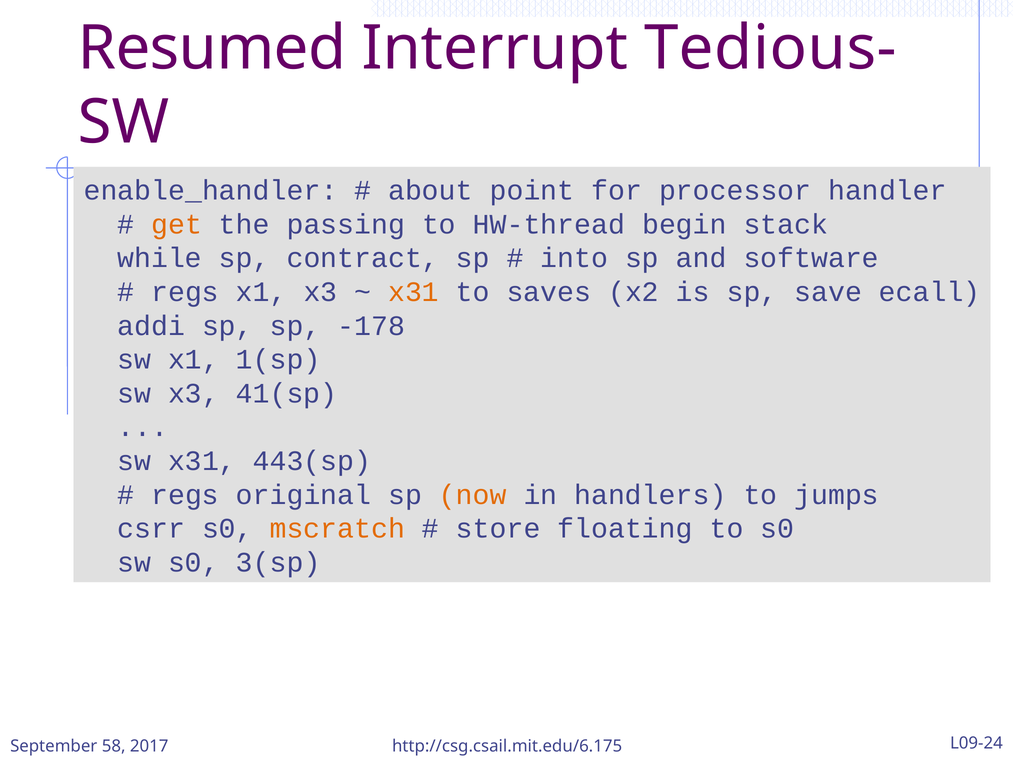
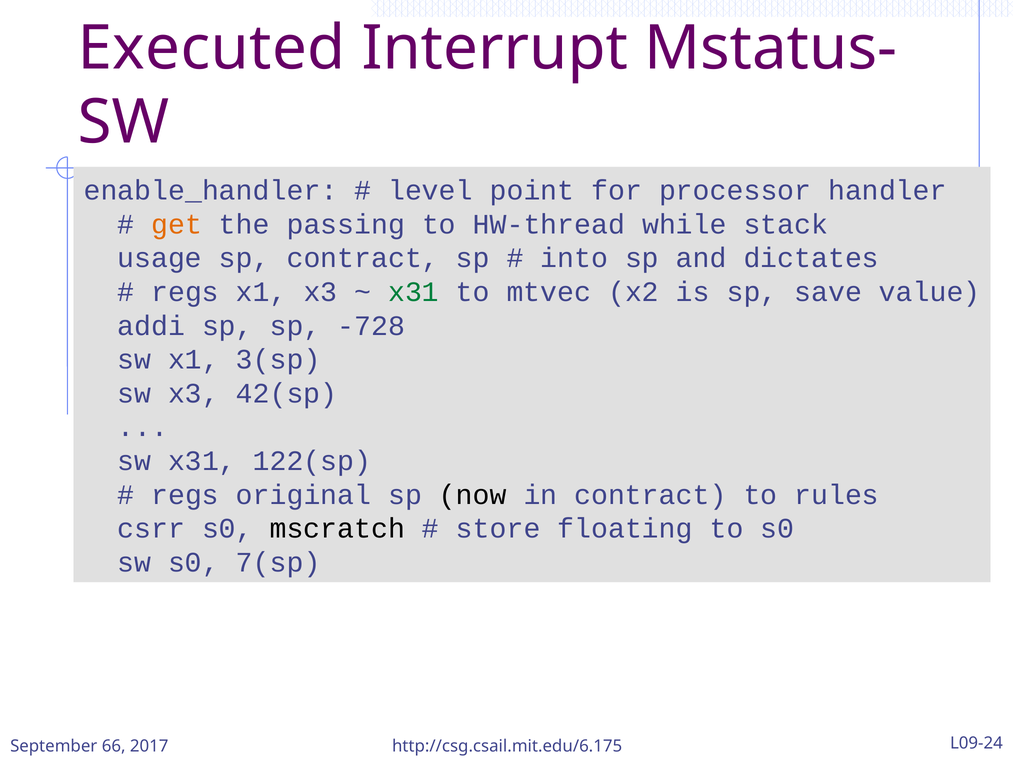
Resumed: Resumed -> Executed
Tedious-: Tedious- -> Mstatus-
about: about -> level
begin: begin -> while
while: while -> usage
software: software -> dictates
x31 at (413, 292) colour: orange -> green
saves: saves -> mtvec
ecall: ecall -> value
-178: -178 -> -728
1(sp: 1(sp -> 3(sp
41(sp: 41(sp -> 42(sp
443(sp: 443(sp -> 122(sp
now colour: orange -> black
in handlers: handlers -> contract
jumps: jumps -> rules
mscratch colour: orange -> black
3(sp: 3(sp -> 7(sp
58: 58 -> 66
